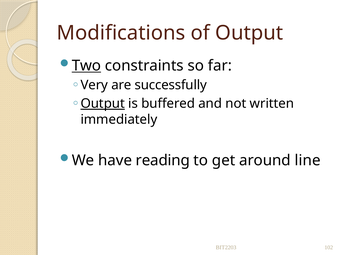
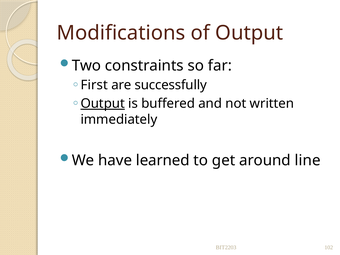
Two underline: present -> none
Very: Very -> First
reading: reading -> learned
